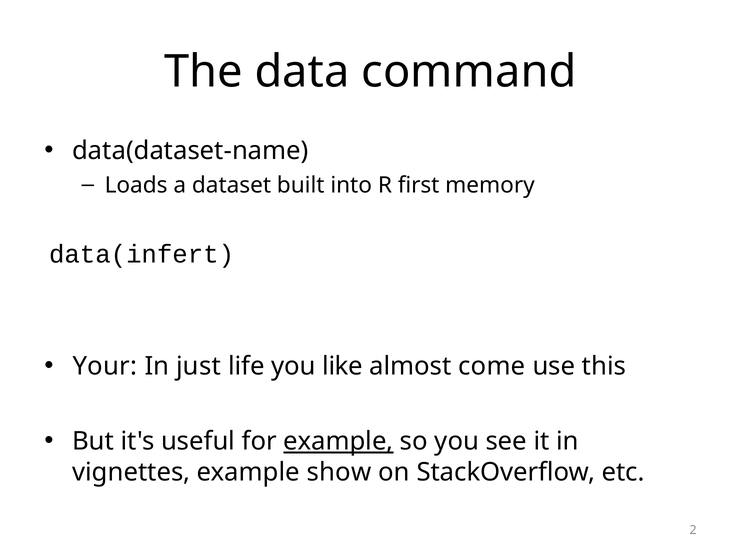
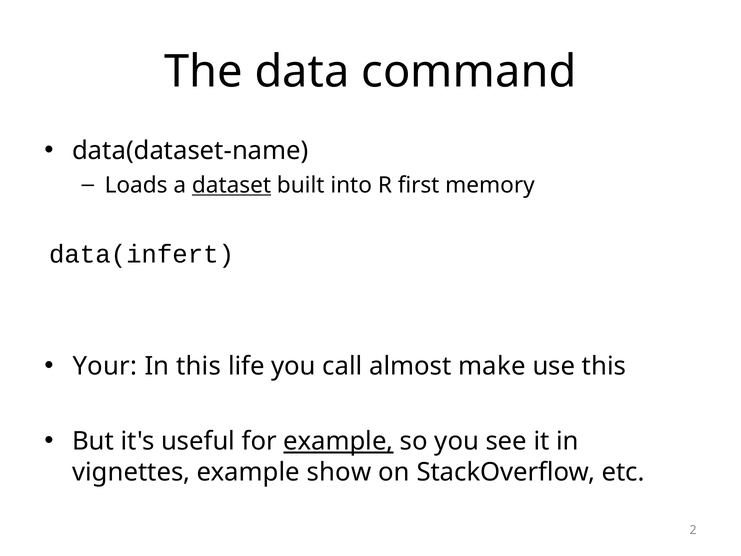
dataset underline: none -> present
In just: just -> this
like: like -> call
come: come -> make
